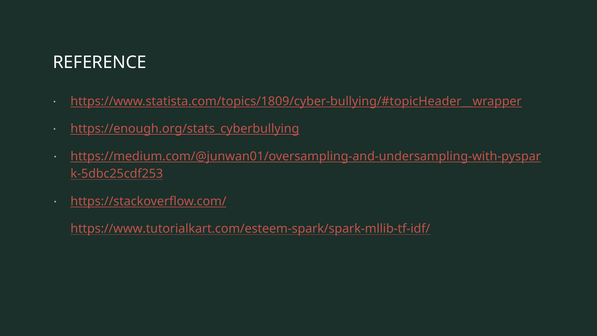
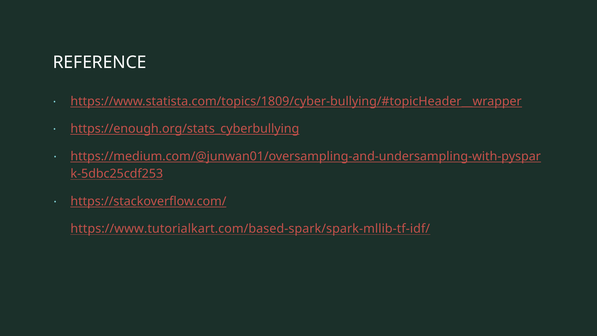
https://www.tutorialkart.com/esteem-spark/spark-mllib-tf-idf/: https://www.tutorialkart.com/esteem-spark/spark-mllib-tf-idf/ -> https://www.tutorialkart.com/based-spark/spark-mllib-tf-idf/
